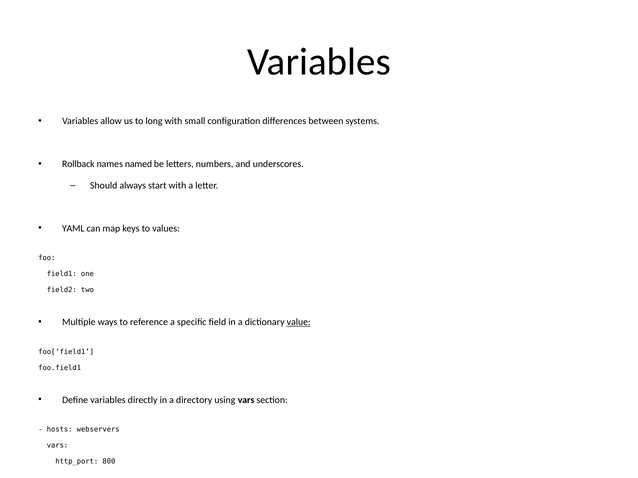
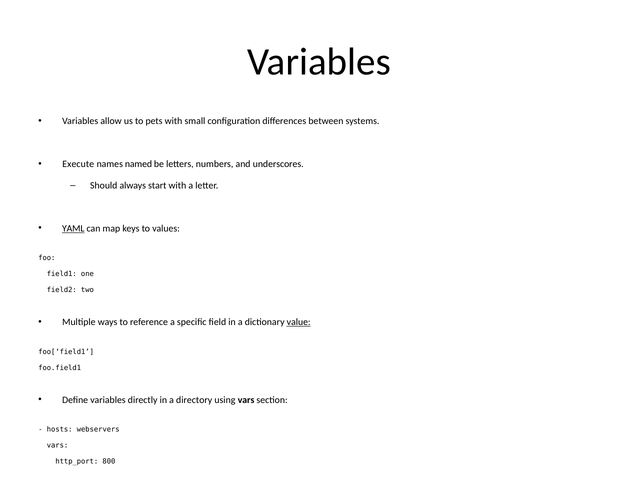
long: long -> pets
Rollback: Rollback -> Execute
YAML underline: none -> present
